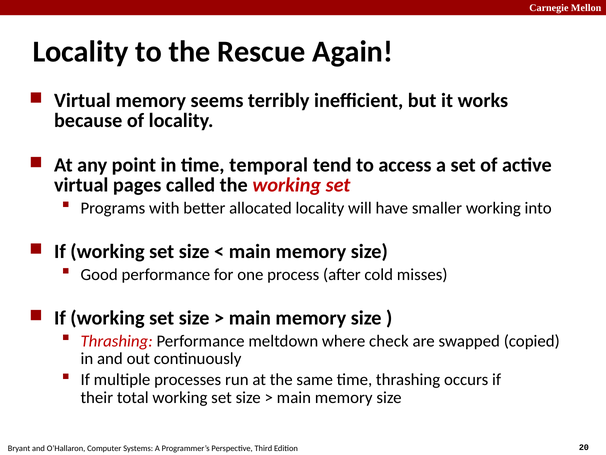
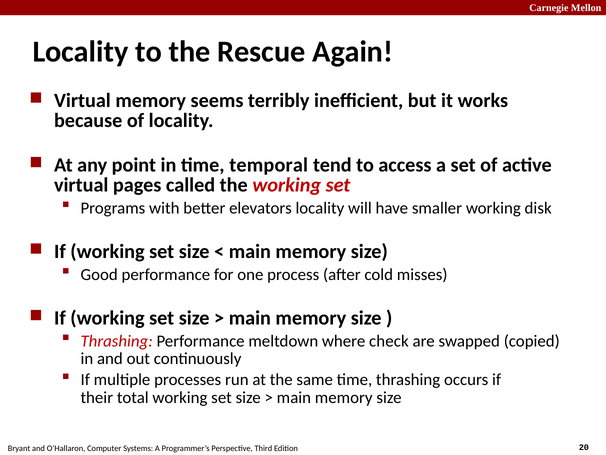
allocated: allocated -> elevators
into: into -> disk
